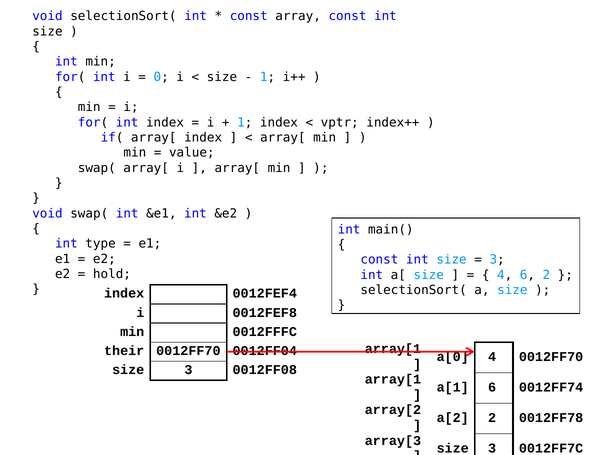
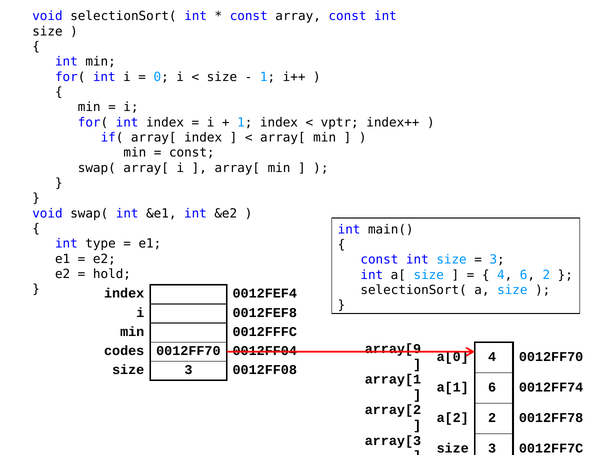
value at (192, 153): value -> const
array[1 at (393, 349): array[1 -> array[9
their: their -> codes
